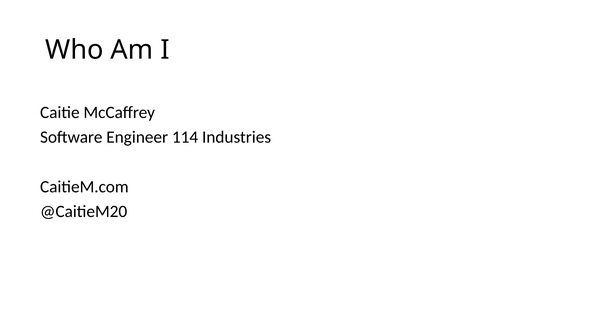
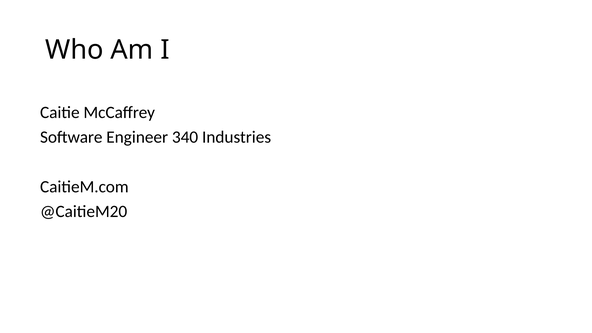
114: 114 -> 340
